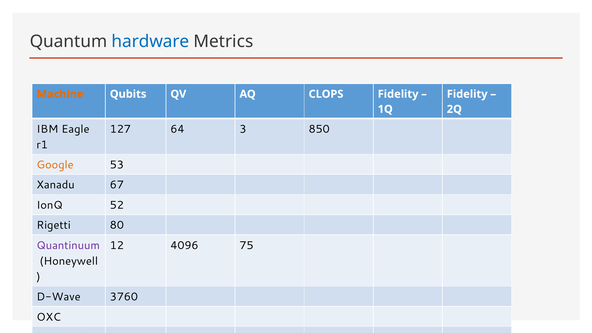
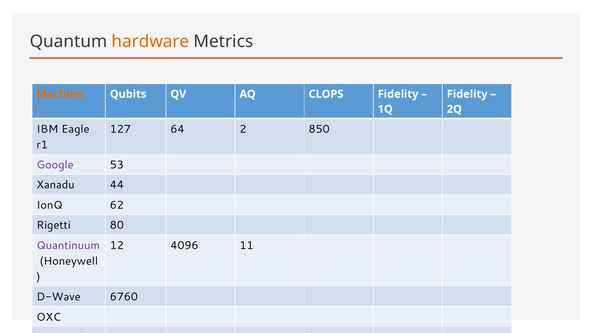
hardware colour: blue -> orange
3: 3 -> 2
Google colour: orange -> purple
67: 67 -> 44
52: 52 -> 62
75: 75 -> 11
3760: 3760 -> 6760
